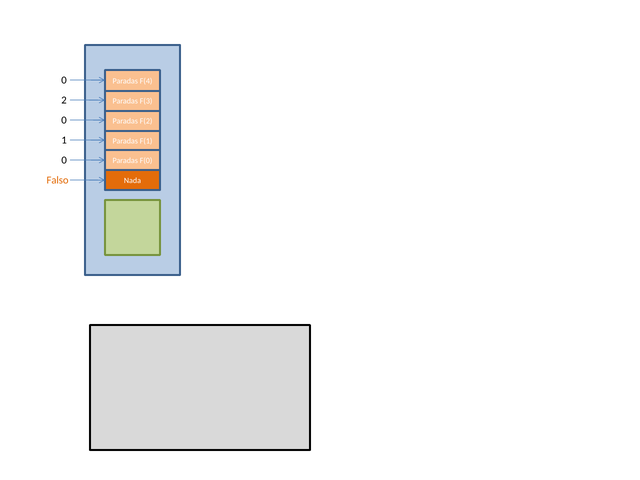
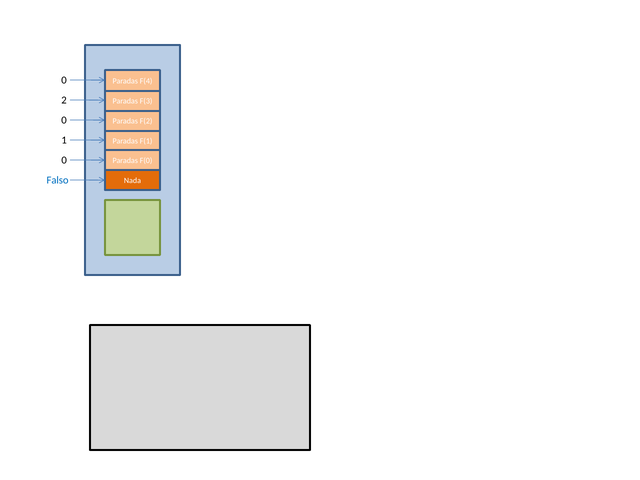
Falso colour: orange -> blue
